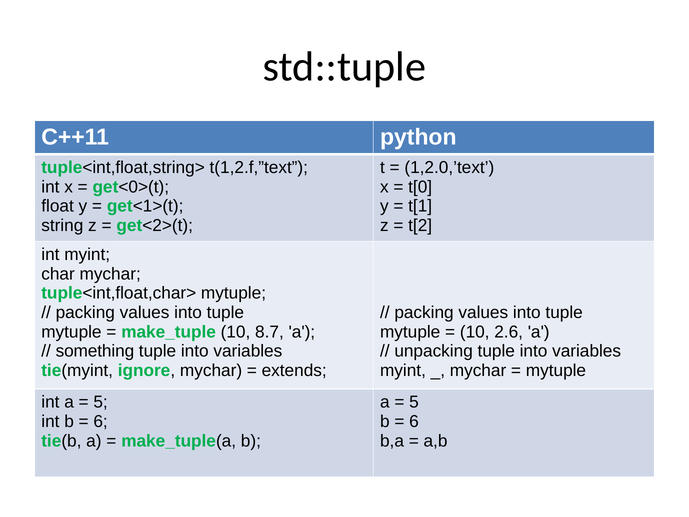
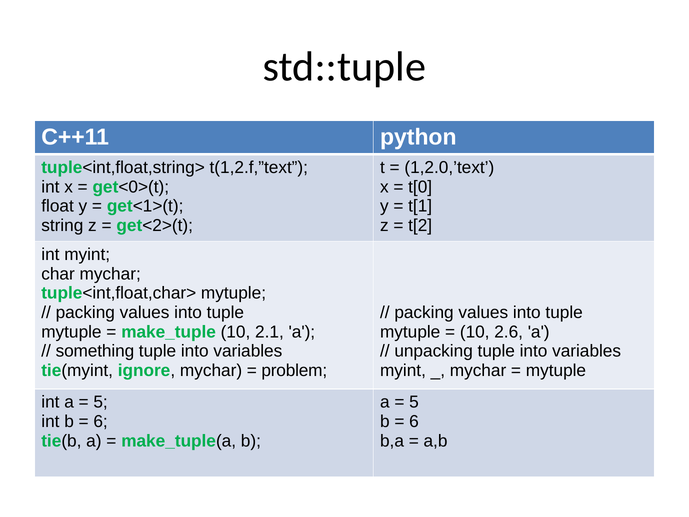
8.7: 8.7 -> 2.1
extends: extends -> problem
